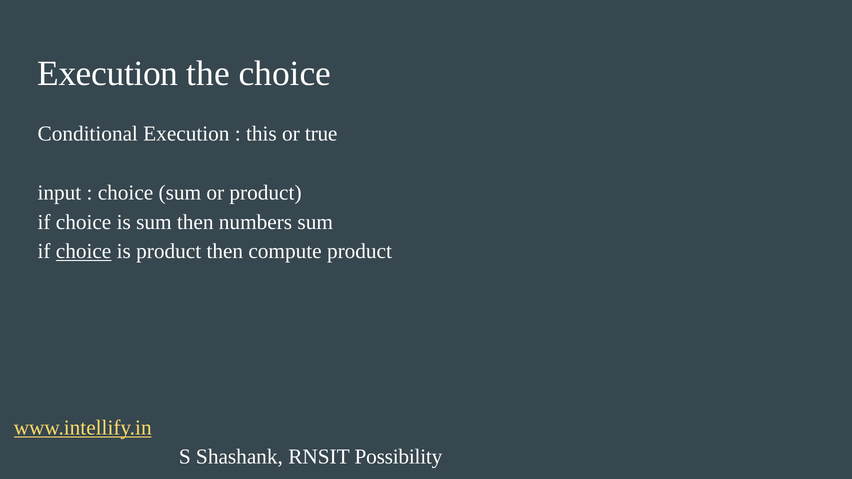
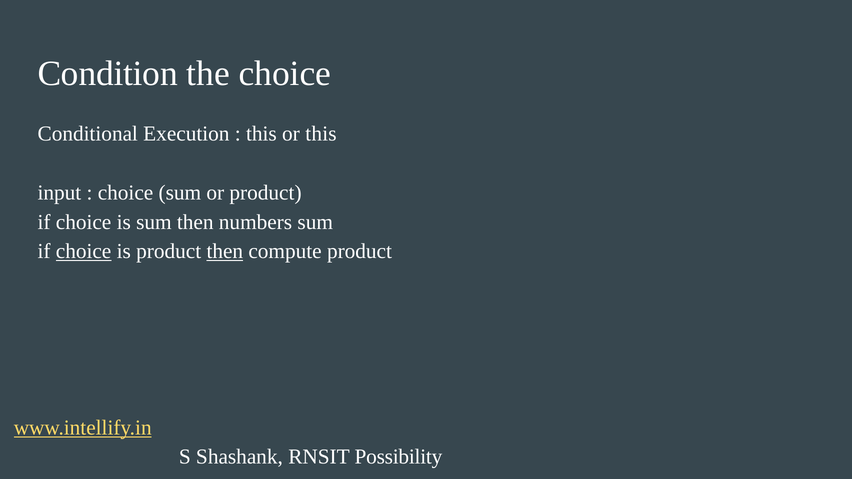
Execution at (108, 74): Execution -> Condition
or true: true -> this
then at (225, 252) underline: none -> present
